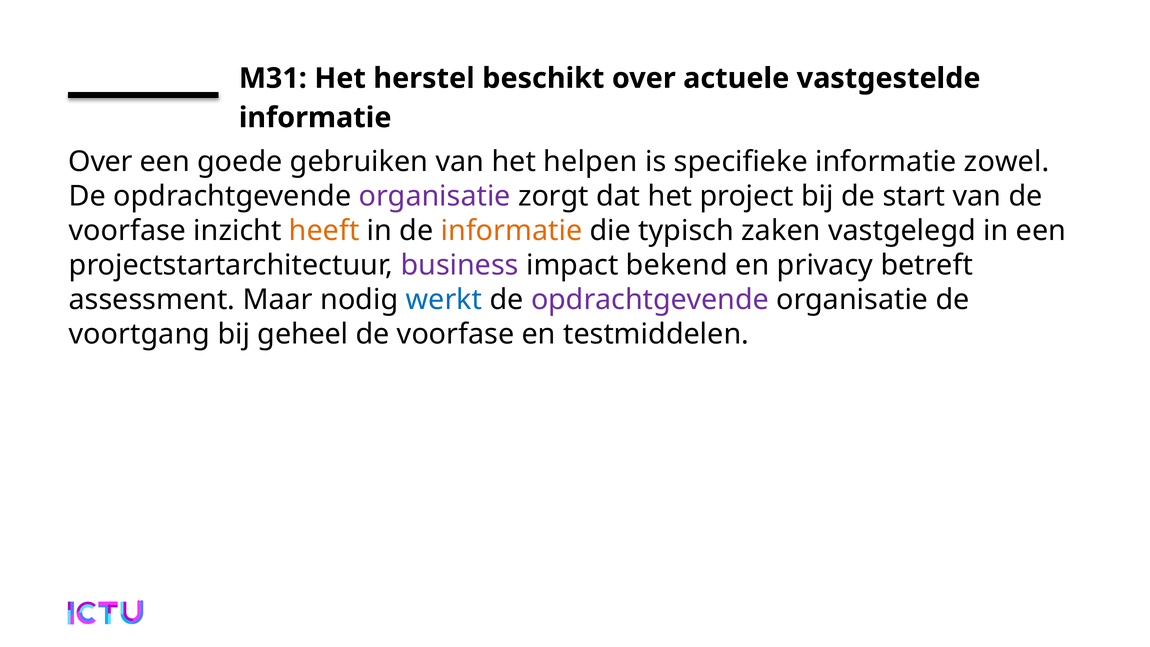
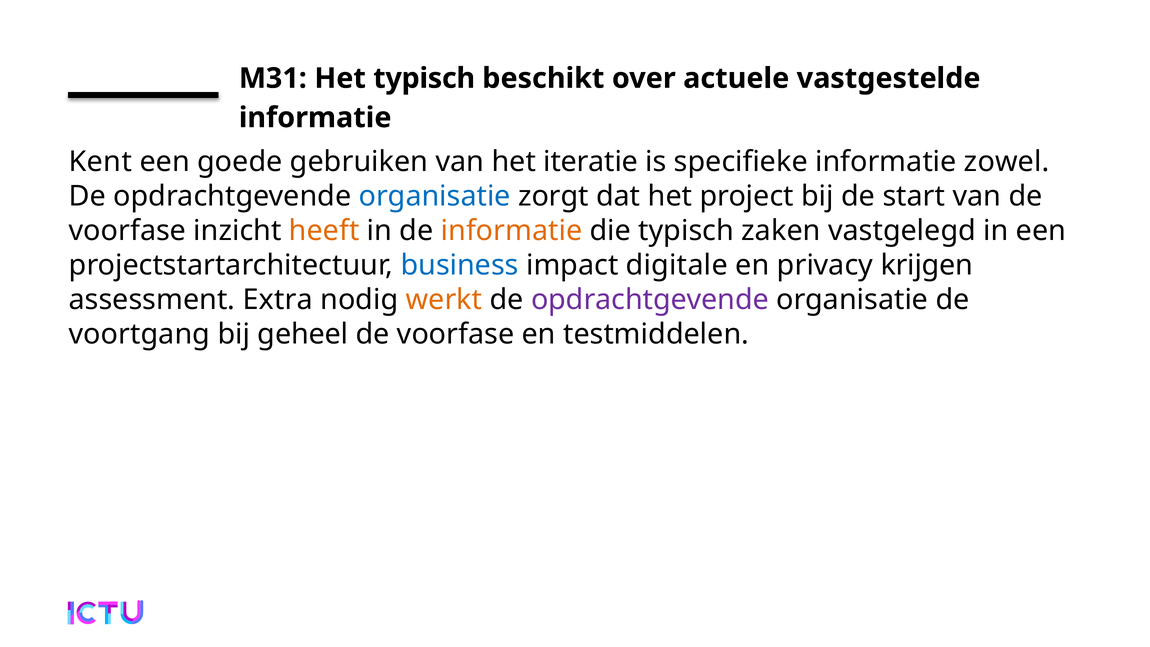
Het herstel: herstel -> typisch
Over at (101, 161): Over -> Kent
helpen: helpen -> iteratie
organisatie at (435, 196) colour: purple -> blue
business colour: purple -> blue
bekend: bekend -> digitale
betreft: betreft -> krijgen
Maar: Maar -> Extra
werkt colour: blue -> orange
